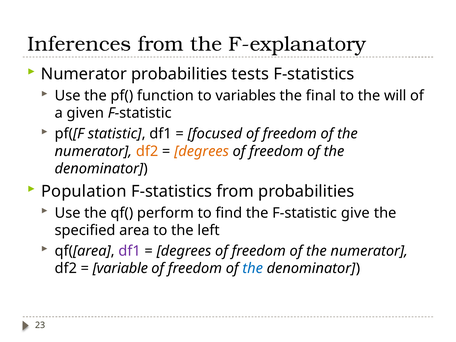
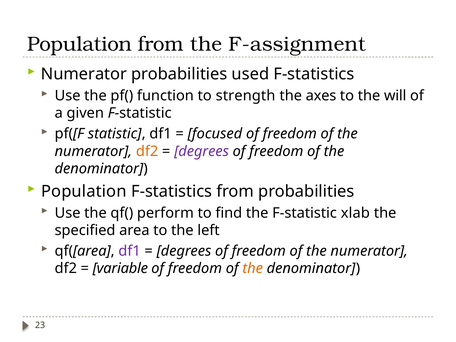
Inferences at (79, 44): Inferences -> Population
F-explanatory: F-explanatory -> F-assignment
tests: tests -> used
variables: variables -> strength
final: final -> axes
degrees at (202, 151) colour: orange -> purple
give: give -> xlab
the at (253, 268) colour: blue -> orange
